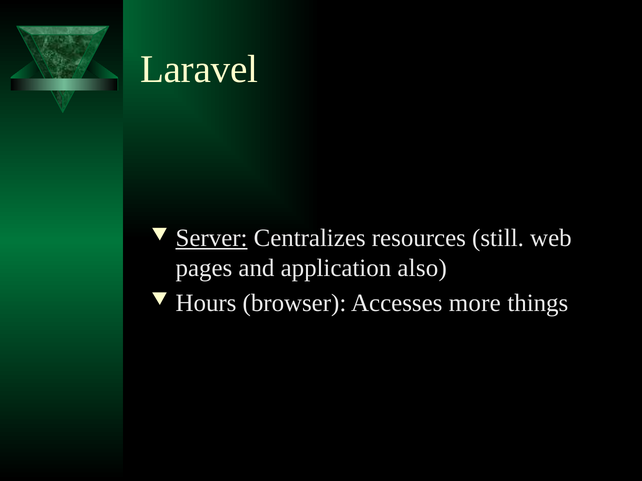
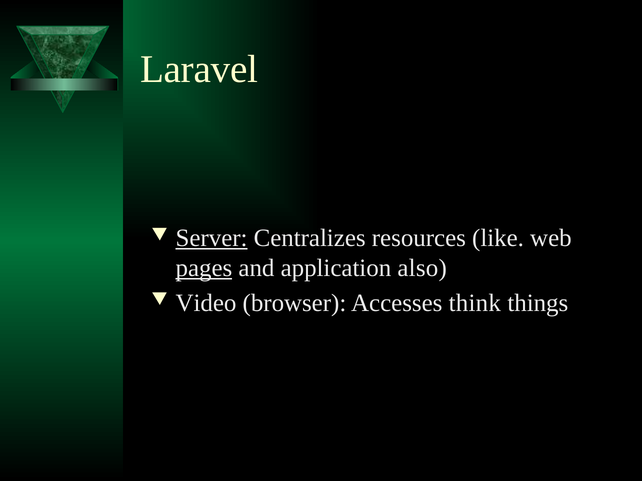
still: still -> like
pages underline: none -> present
Hours: Hours -> Video
more: more -> think
